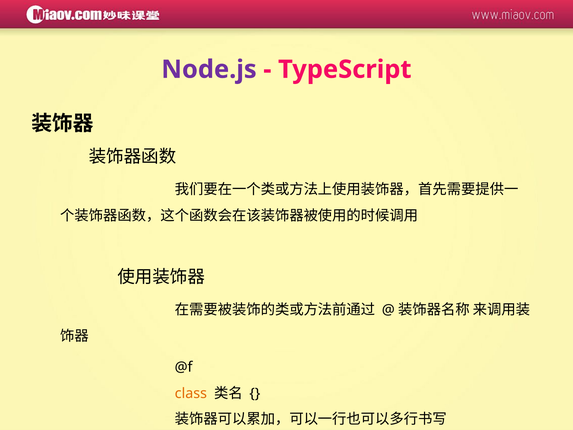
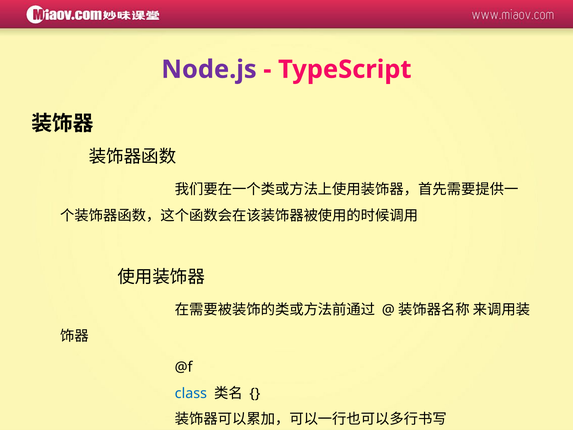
class colour: orange -> blue
